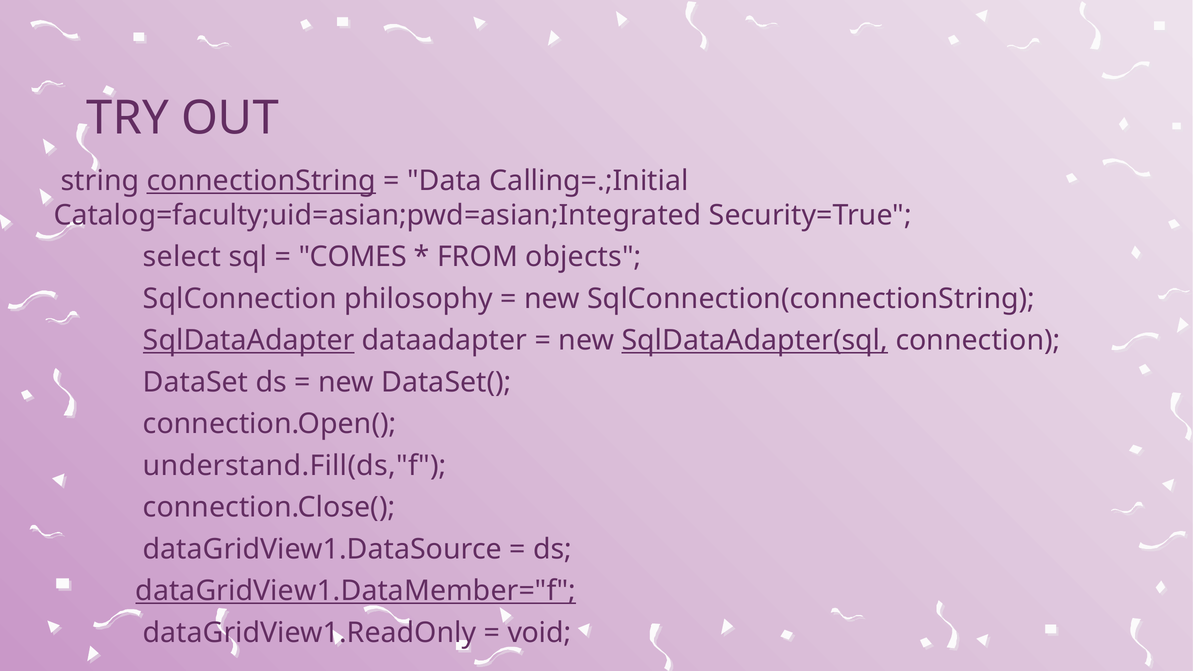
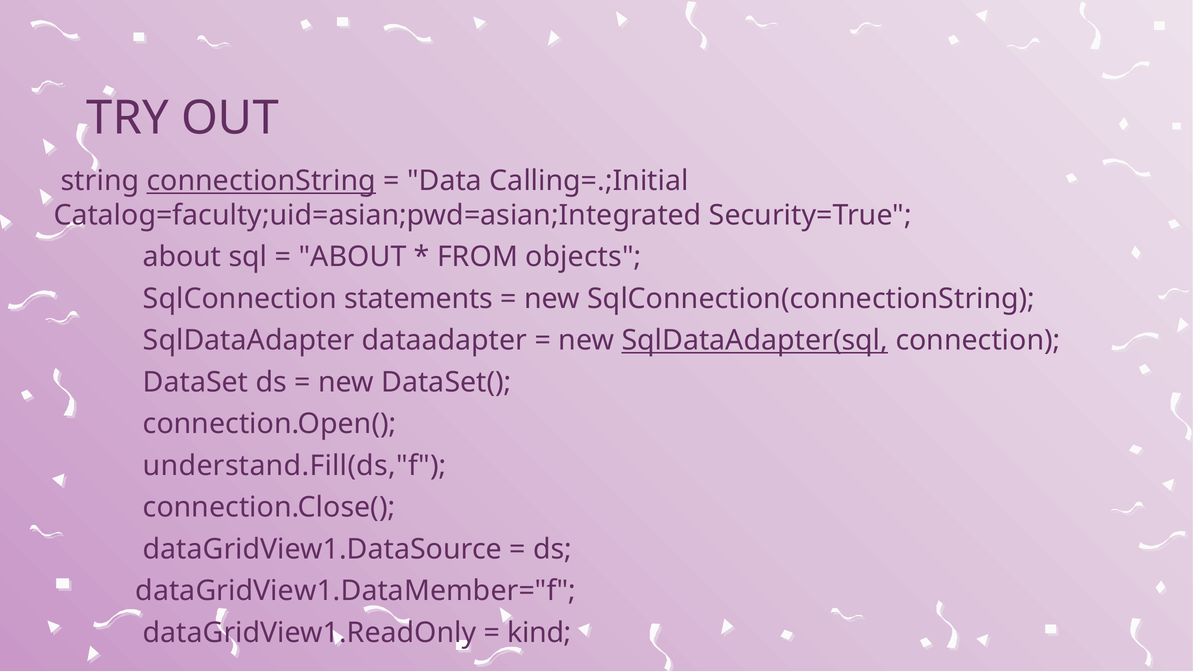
select at (182, 257): select -> about
COMES at (353, 257): COMES -> ABOUT
philosophy: philosophy -> statements
SqlDataAdapter underline: present -> none
dataGridView1.DataMember="f underline: present -> none
void: void -> kind
